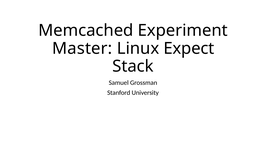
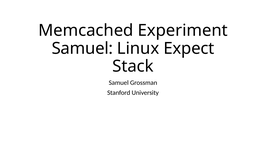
Master at (82, 49): Master -> Samuel
